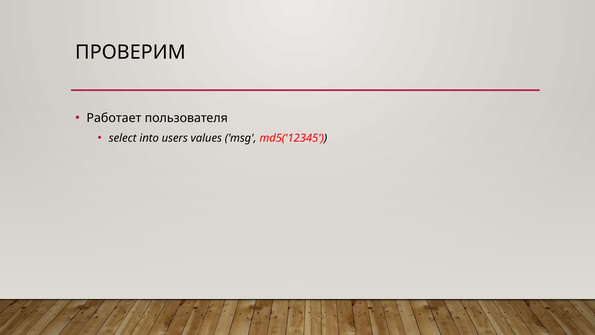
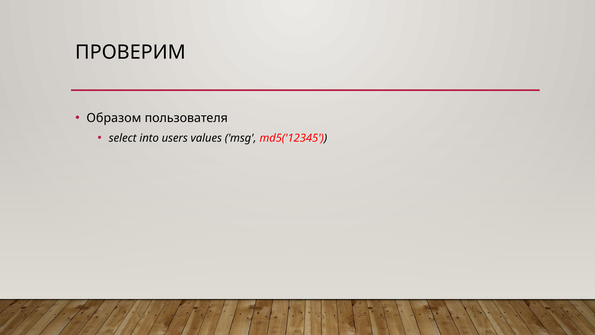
Работает: Работает -> Образом
